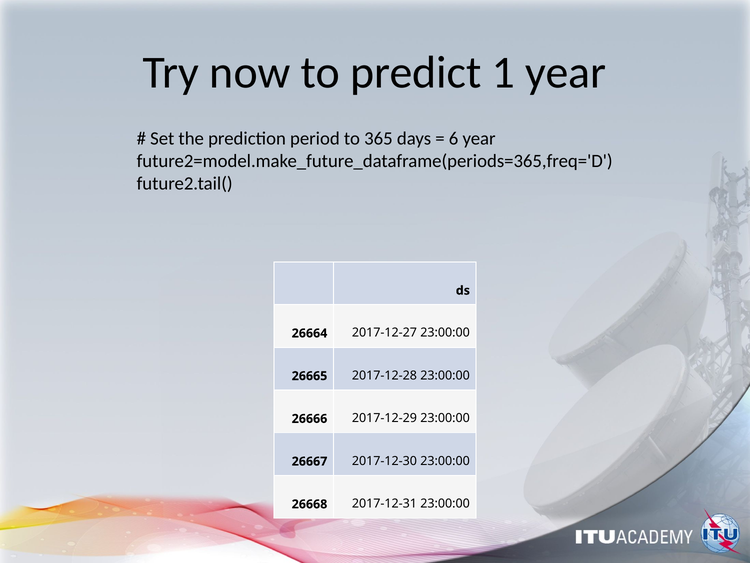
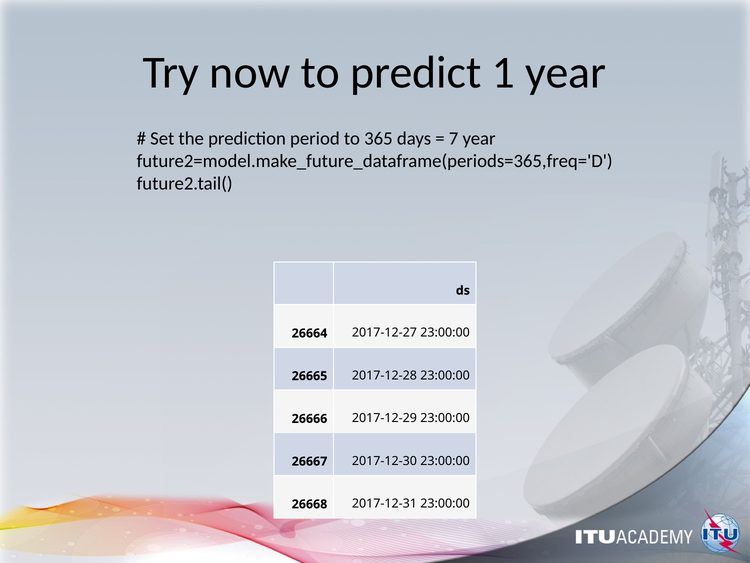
6: 6 -> 7
